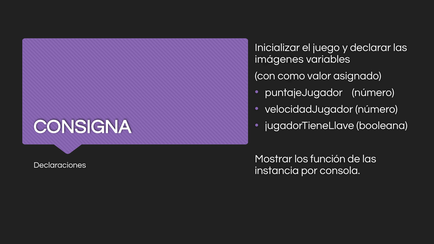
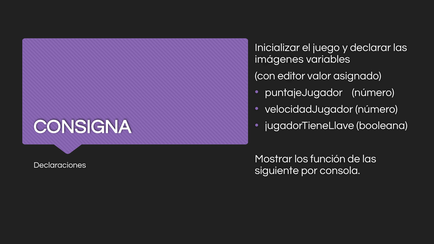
como: como -> editor
instancia: instancia -> siguiente
